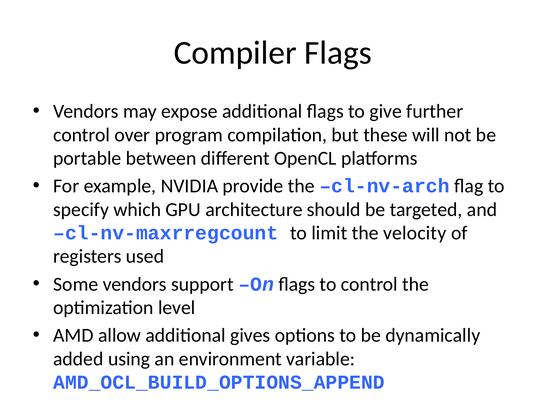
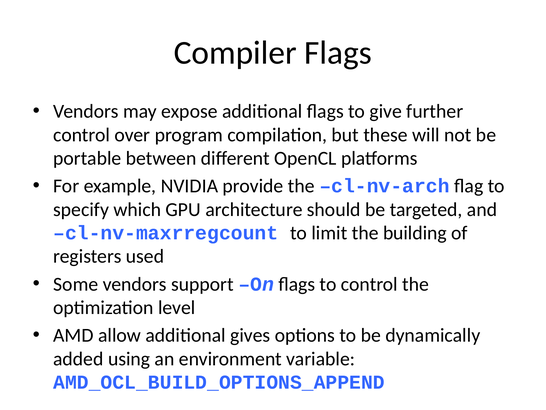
velocity: velocity -> building
